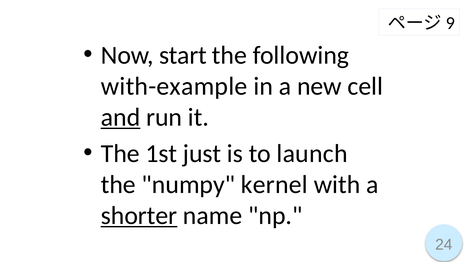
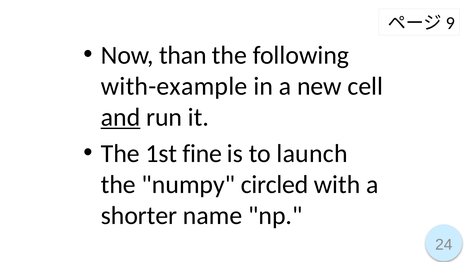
start: start -> than
just: just -> fine
kernel: kernel -> circled
shorter underline: present -> none
